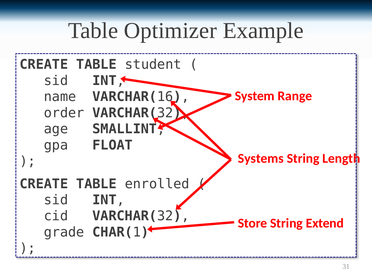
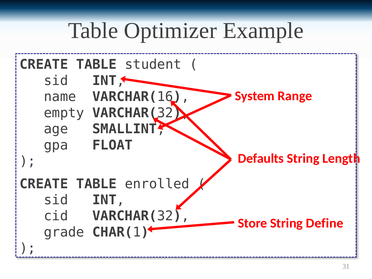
order: order -> empty
Systems: Systems -> Defaults
Extend: Extend -> Define
